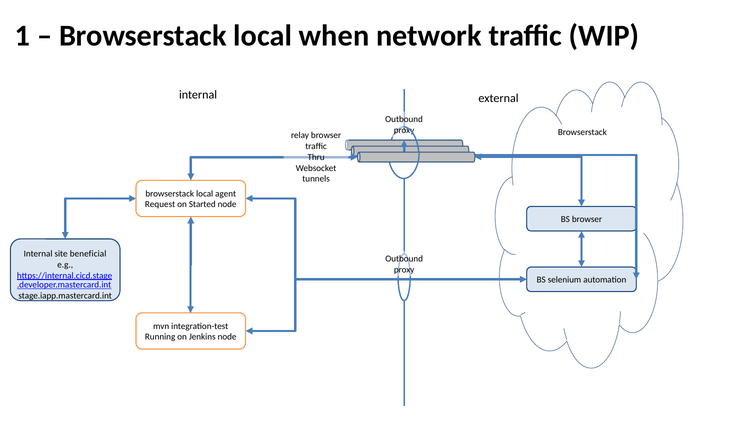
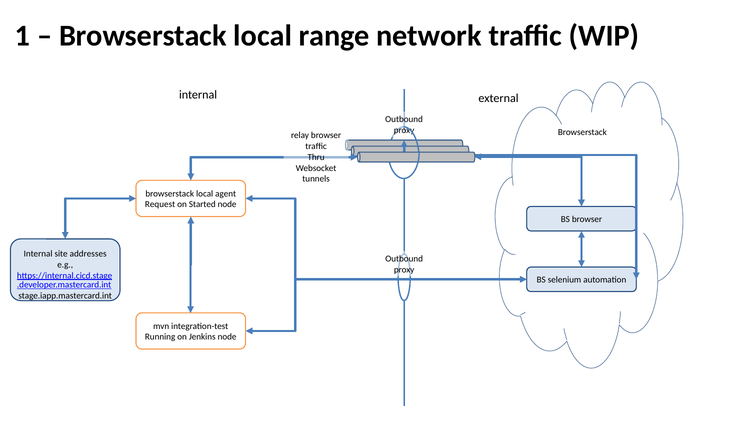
when: when -> range
beneficial: beneficial -> addresses
